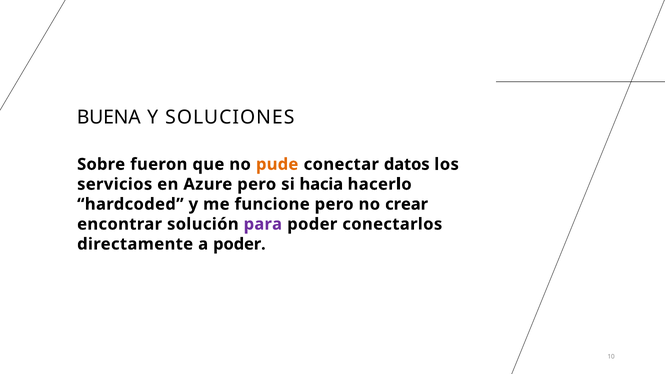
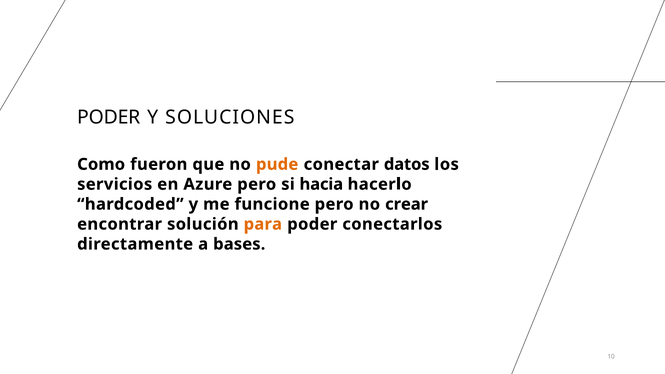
BUENA at (109, 117): BUENA -> PODER
Sobre: Sobre -> Como
para colour: purple -> orange
a poder: poder -> bases
